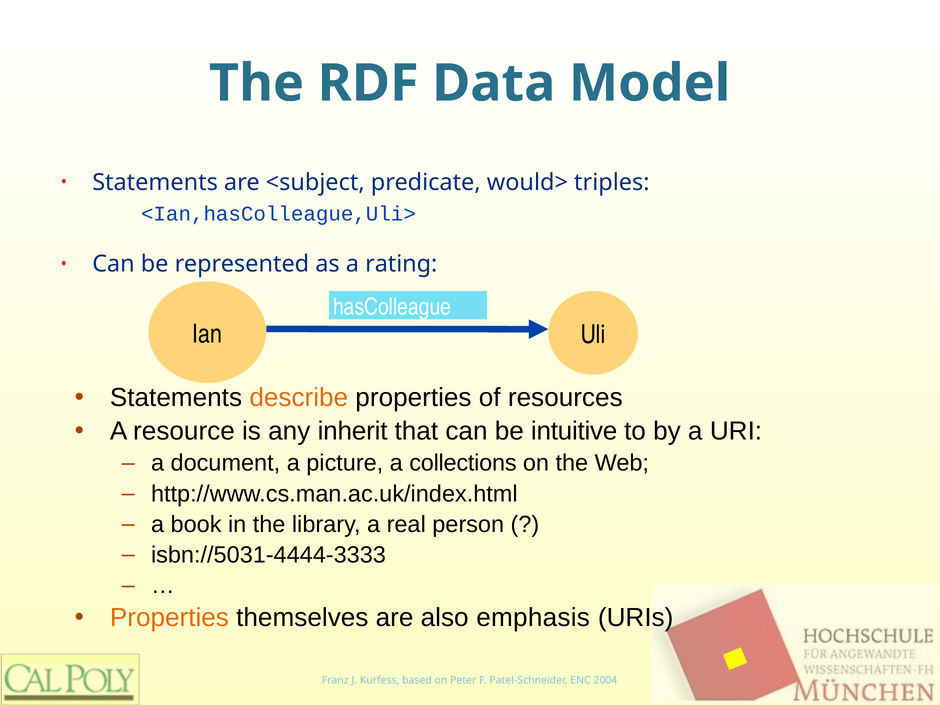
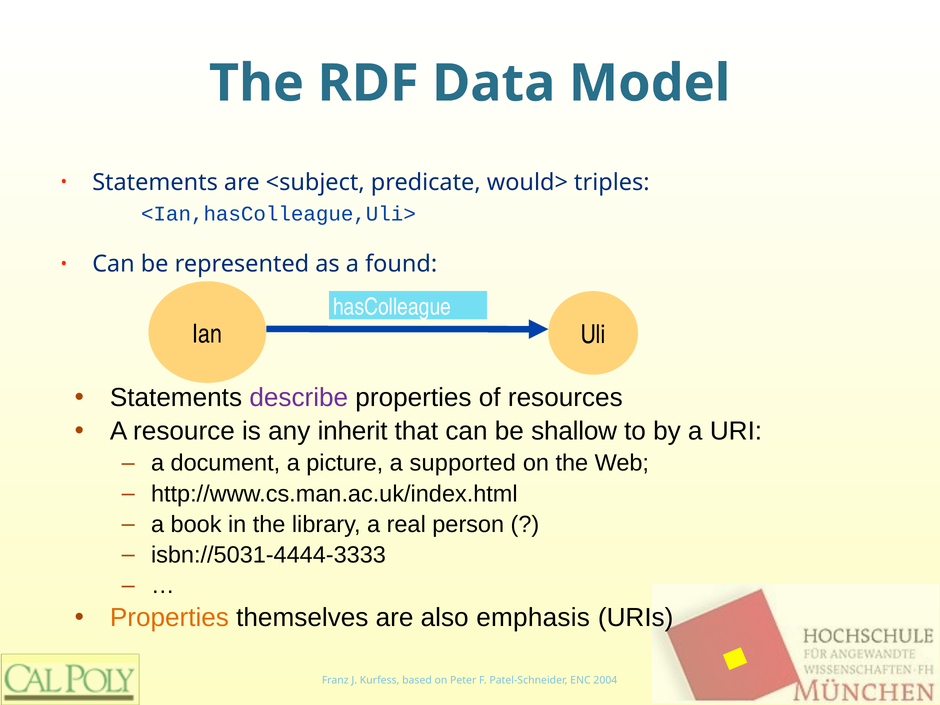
rating: rating -> found
describe colour: orange -> purple
intuitive: intuitive -> shallow
collections: collections -> supported
